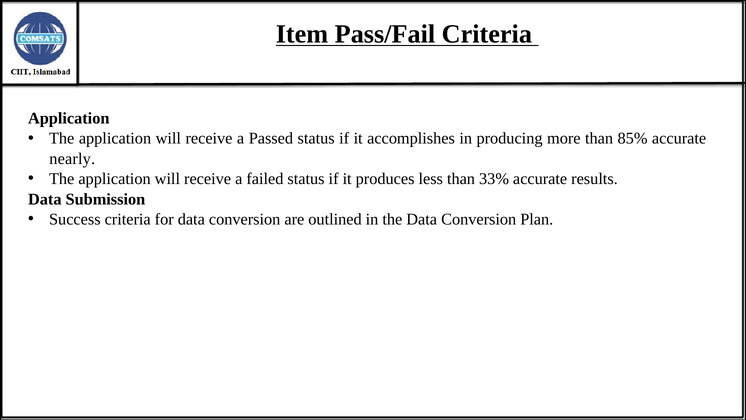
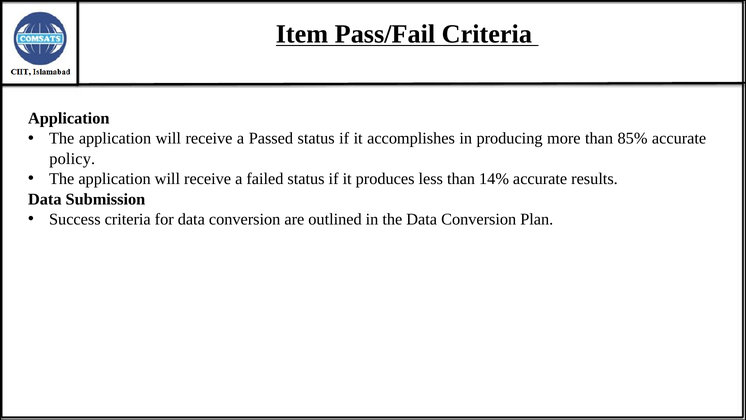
nearly: nearly -> policy
33%: 33% -> 14%
